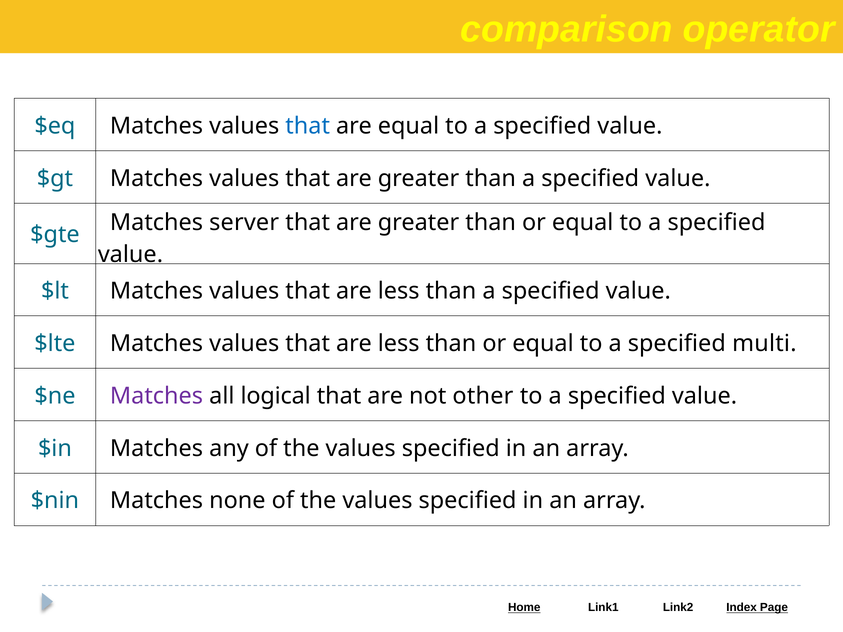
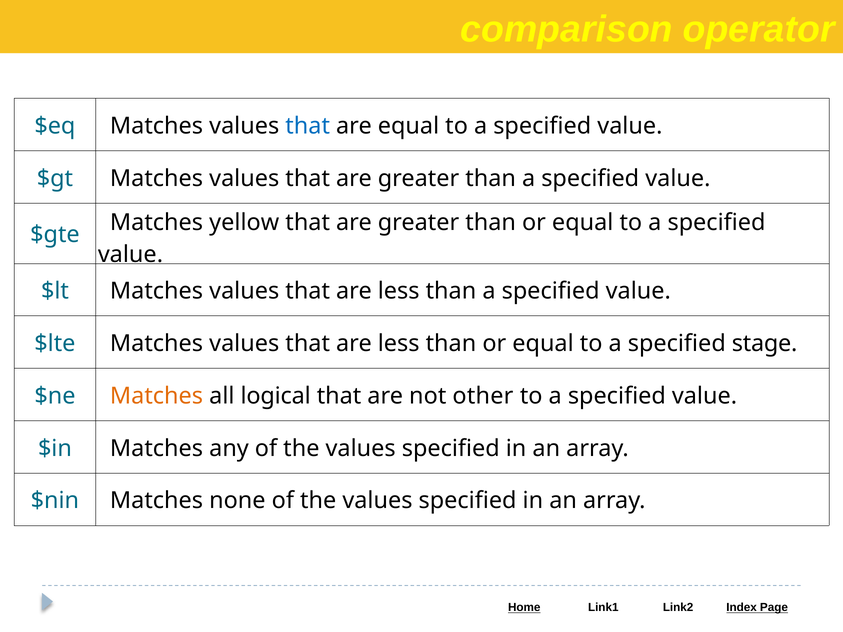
server: server -> yellow
multi: multi -> stage
Matches at (157, 396) colour: purple -> orange
